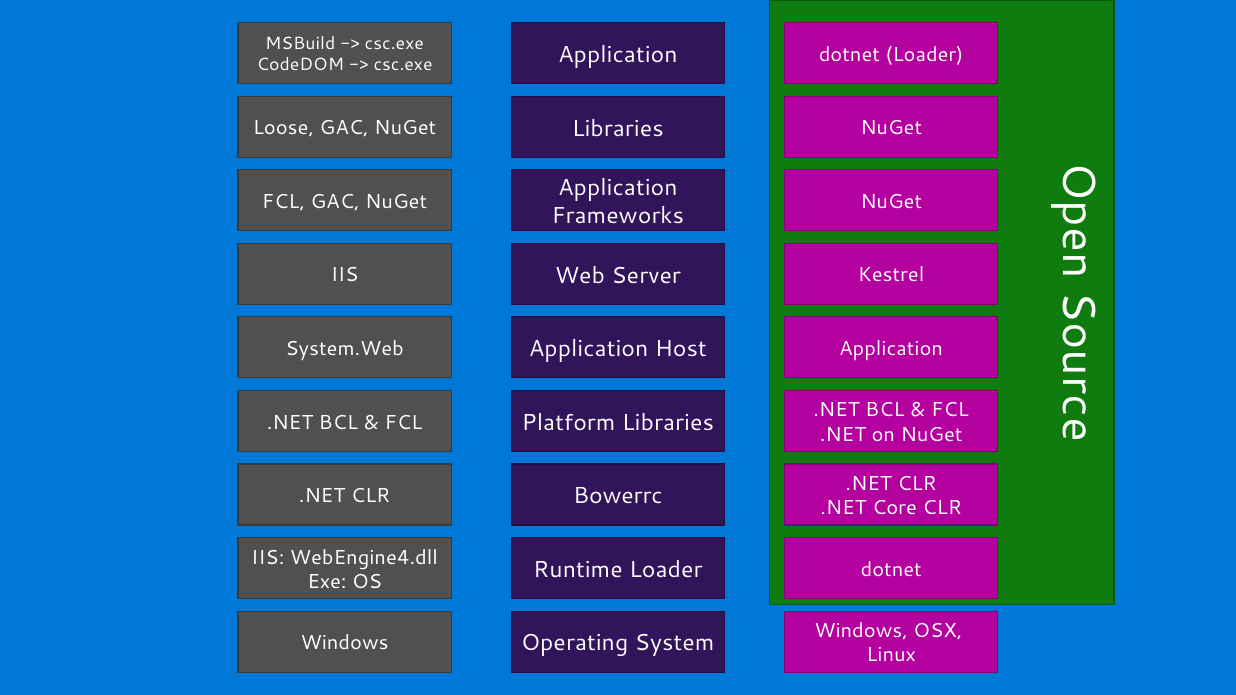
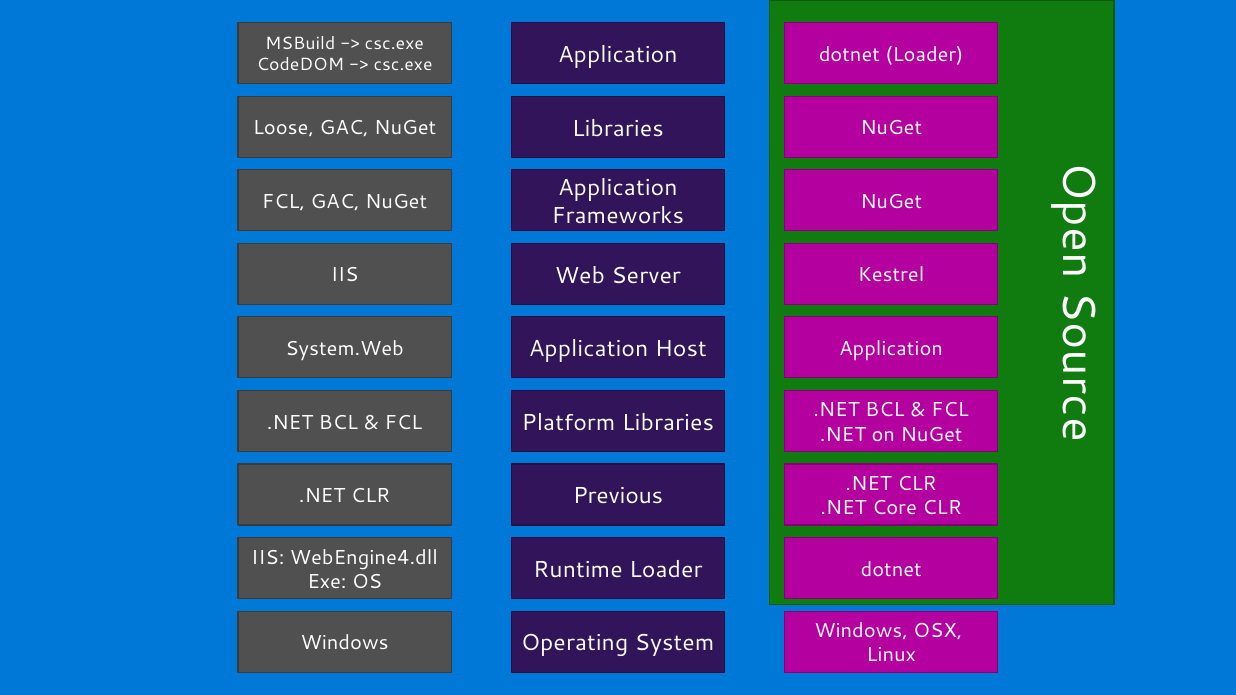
Bowerrc: Bowerrc -> Previous
